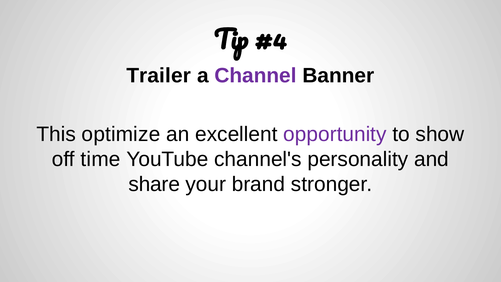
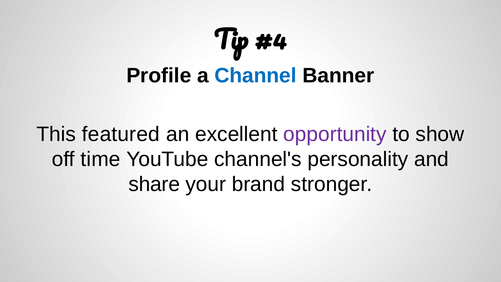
Trailer: Trailer -> Profile
Channel colour: purple -> blue
optimize: optimize -> featured
